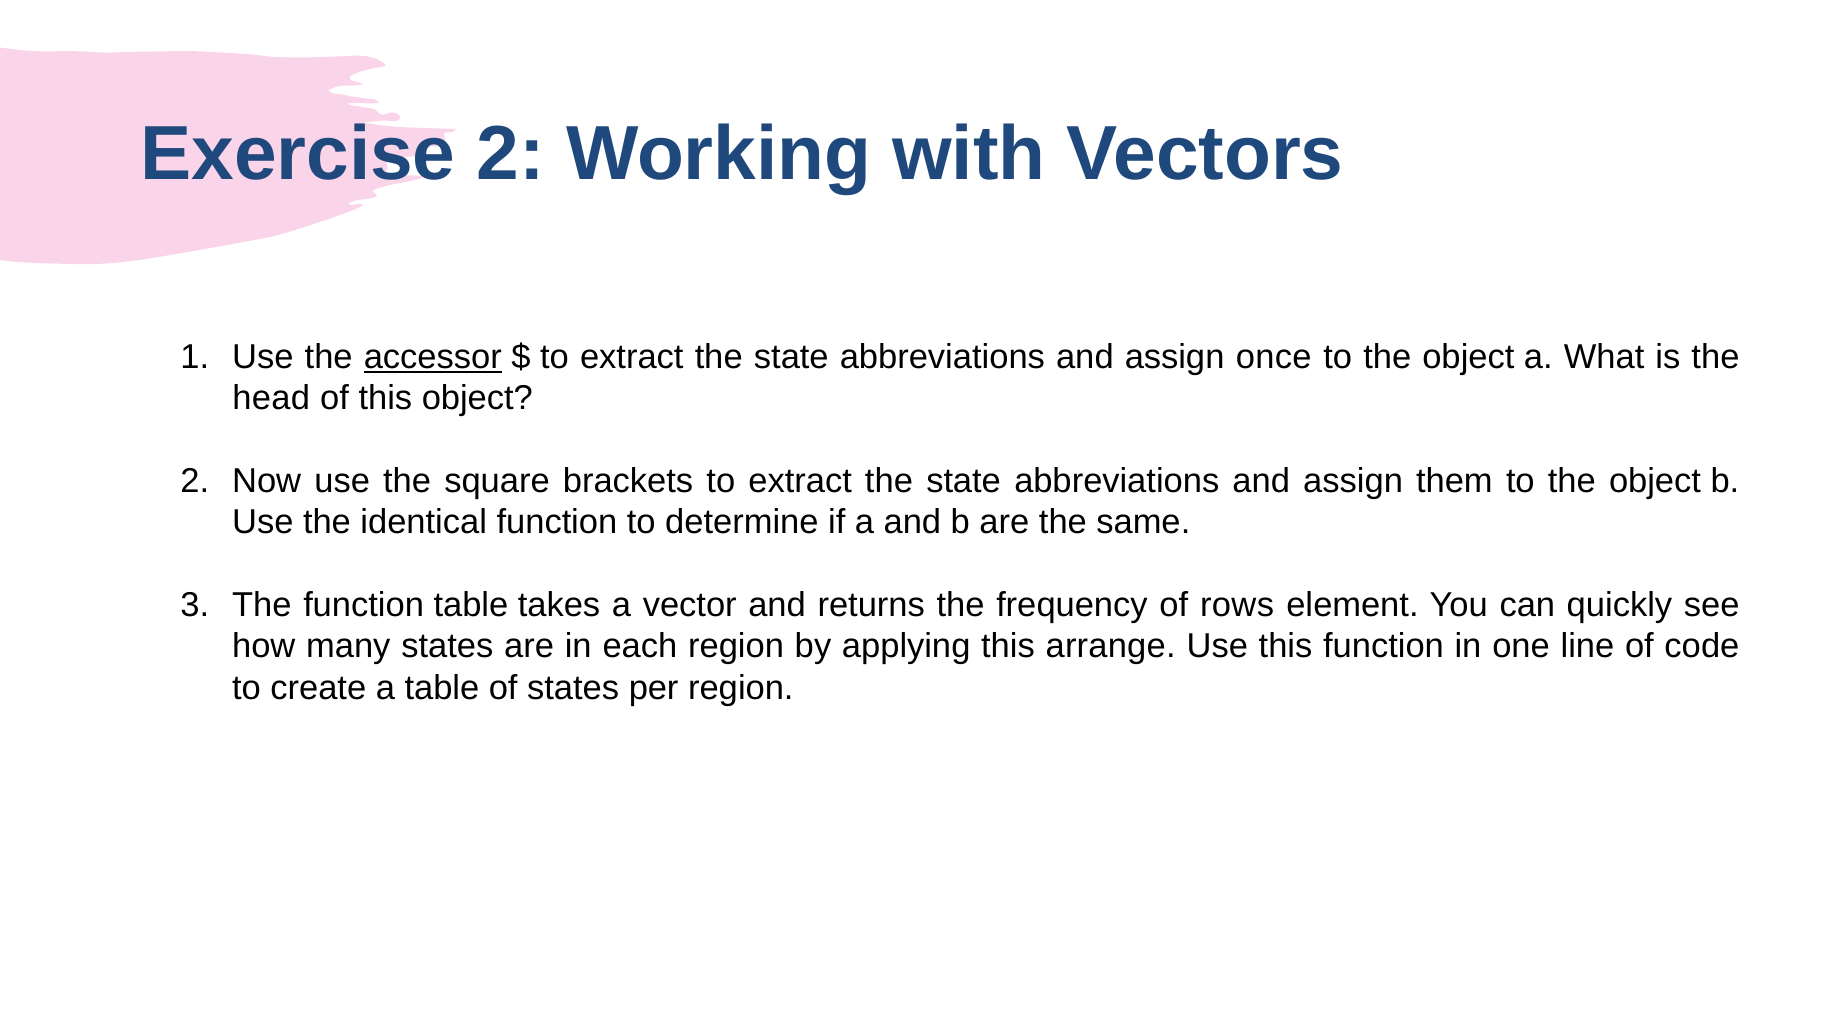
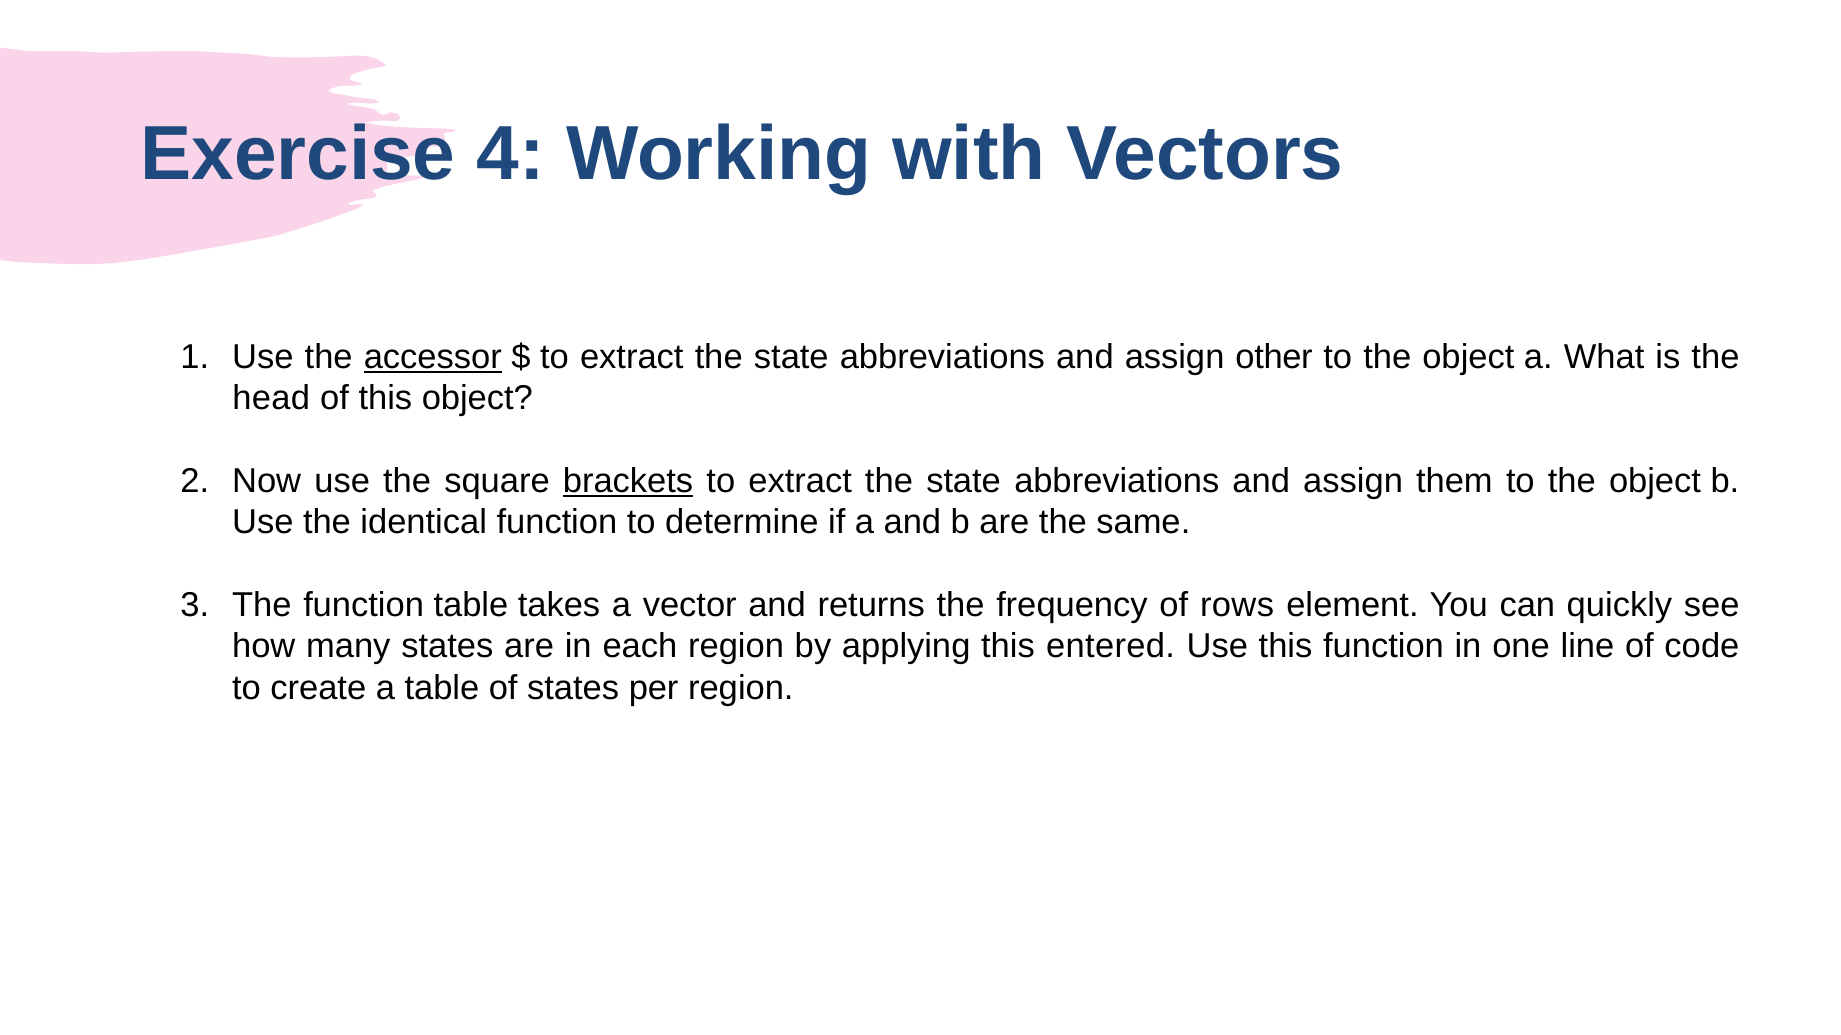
Exercise 2: 2 -> 4
once: once -> other
brackets underline: none -> present
arrange: arrange -> entered
